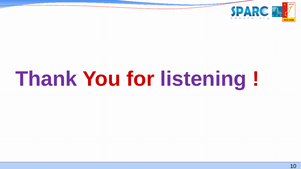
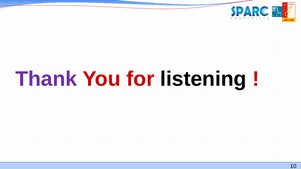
listening colour: purple -> black
